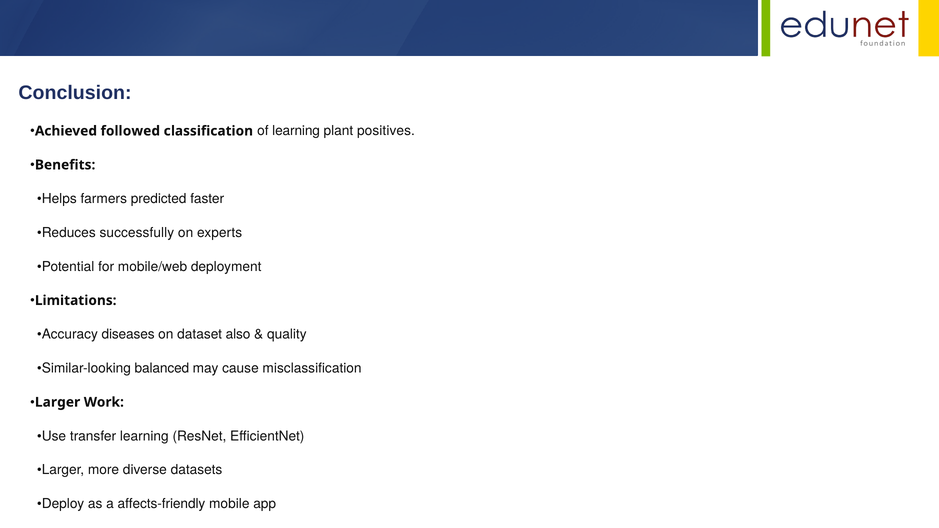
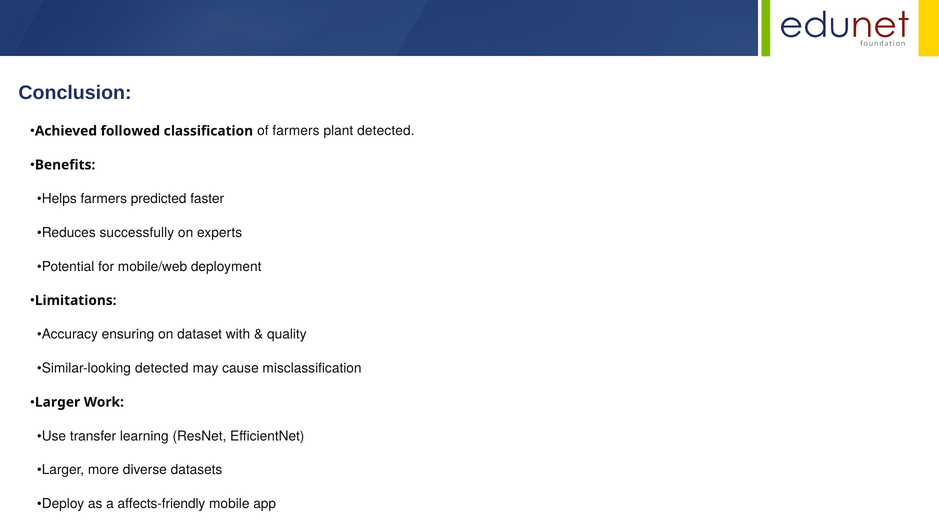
of learning: learning -> farmers
plant positives: positives -> detected
diseases: diseases -> ensuring
also: also -> with
Similar-looking balanced: balanced -> detected
